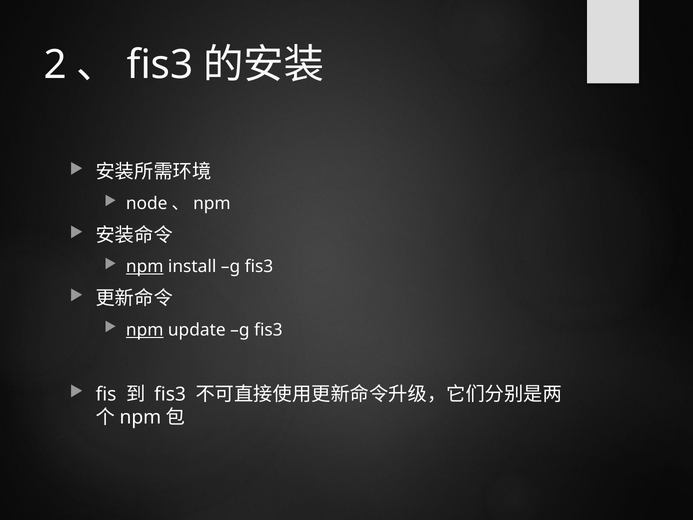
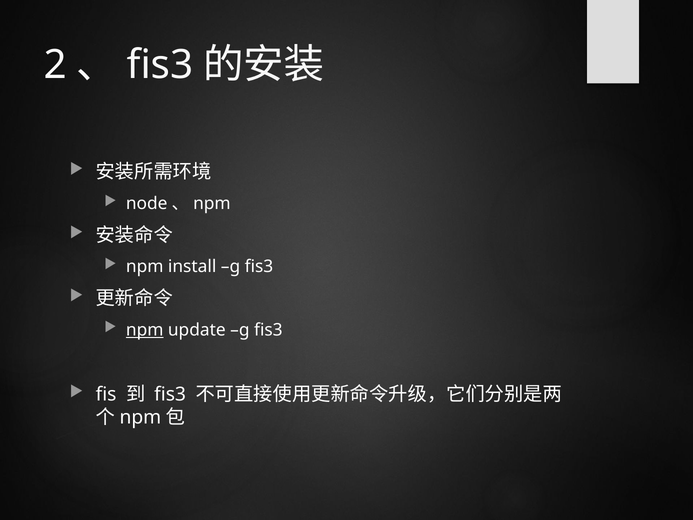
npm at (145, 267) underline: present -> none
